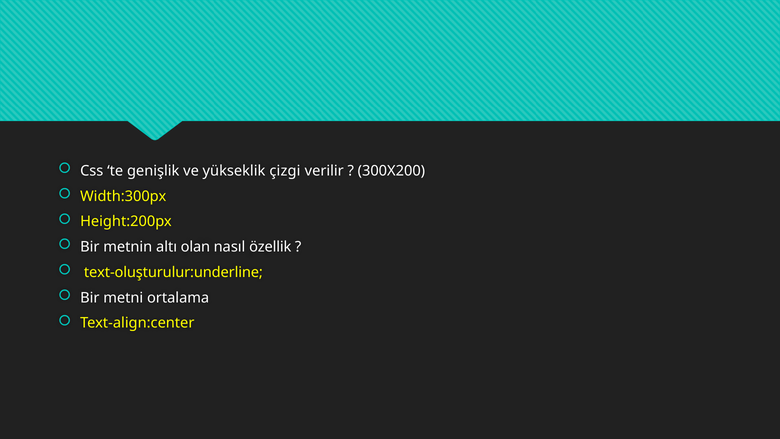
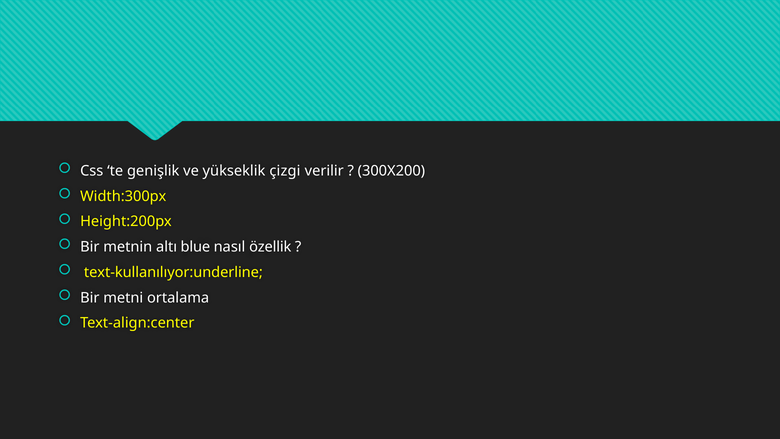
olan: olan -> blue
text-oluşturulur:underline: text-oluşturulur:underline -> text-kullanılıyor:underline
